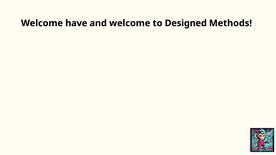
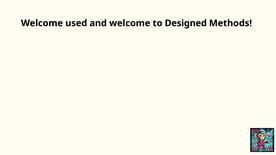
have: have -> used
